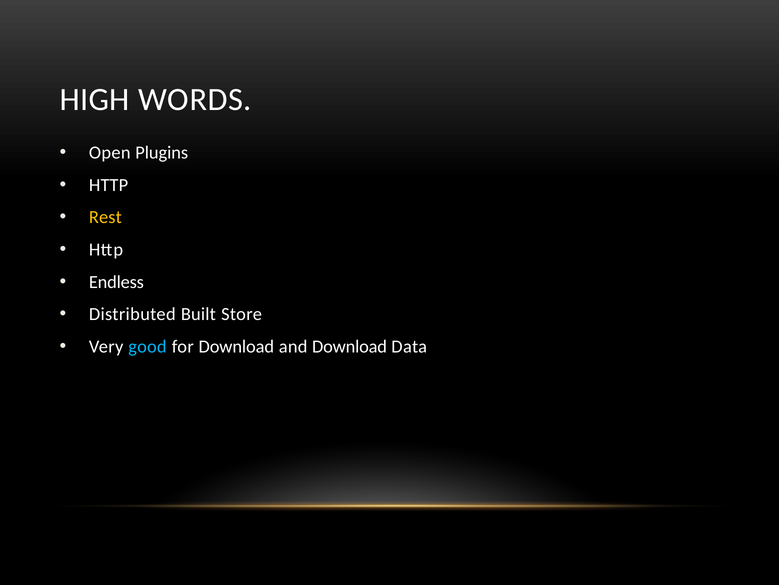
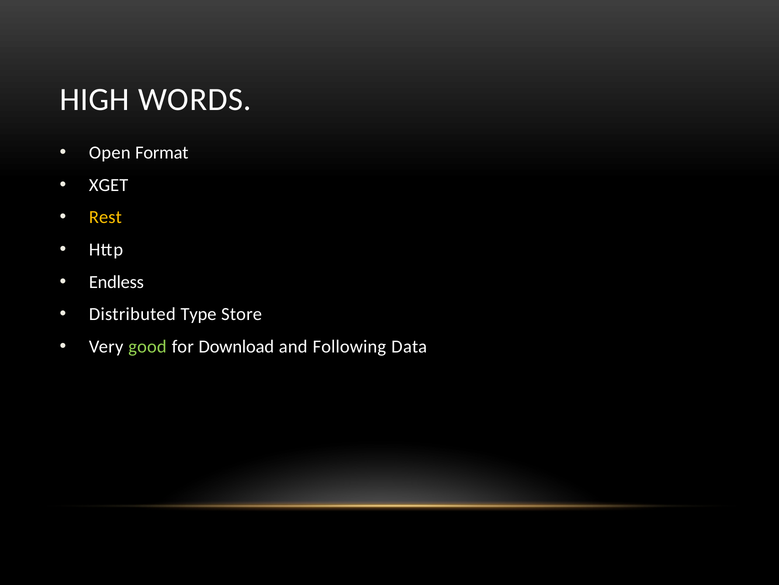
Plugins: Plugins -> Format
HTTP at (109, 185): HTTP -> XGET
Built: Built -> Type
good colour: light blue -> light green
and Download: Download -> Following
